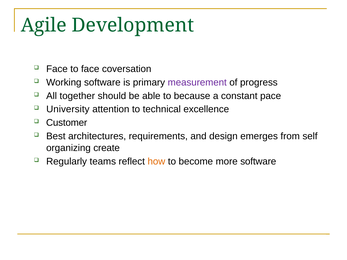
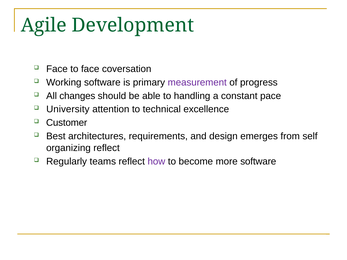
together: together -> changes
because: because -> handling
organizing create: create -> reflect
how colour: orange -> purple
